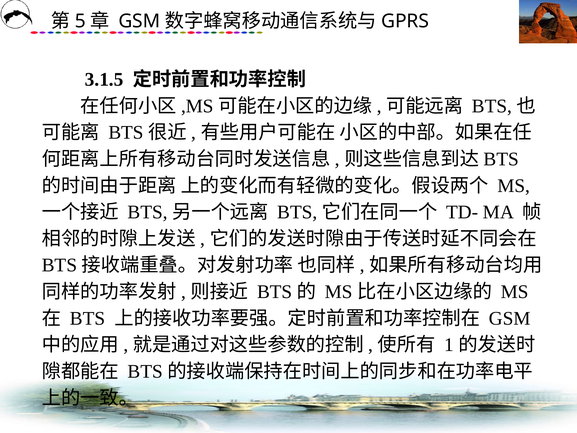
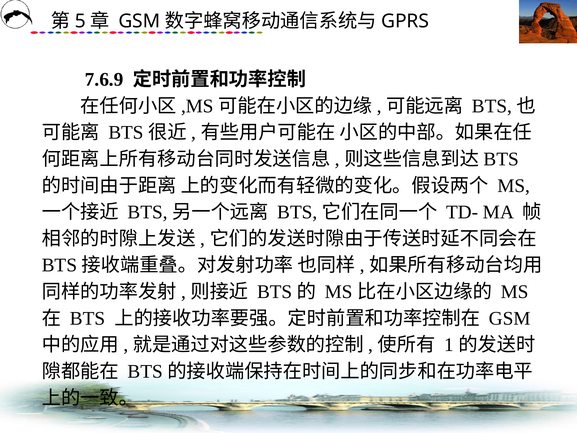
3.1.5: 3.1.5 -> 7.6.9
